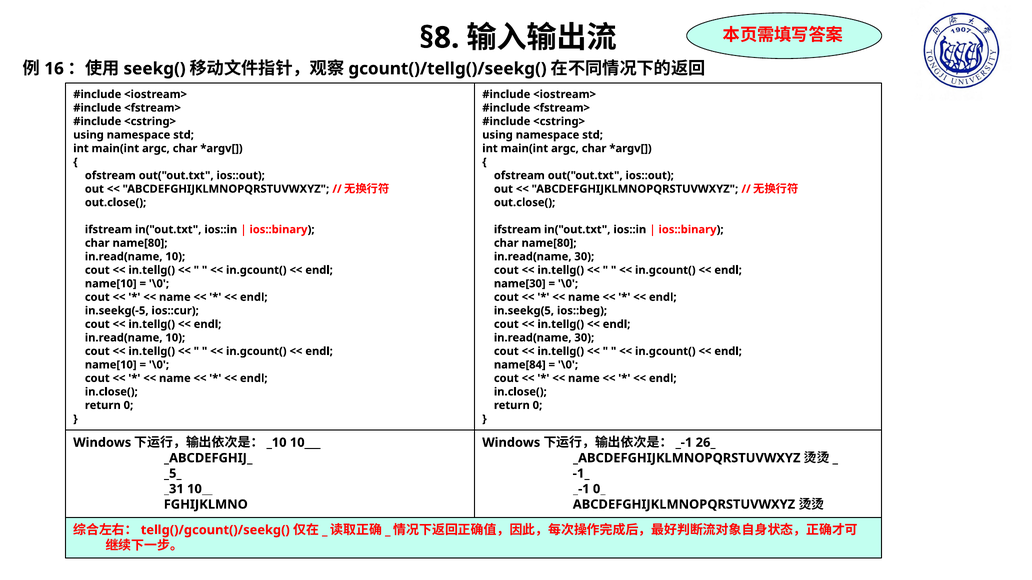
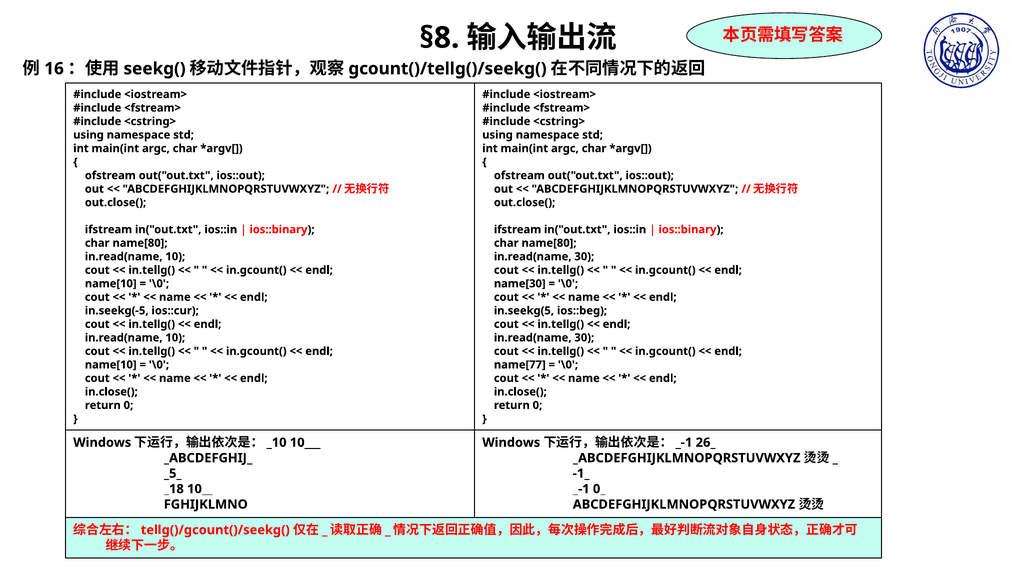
name[84: name[84 -> name[77
_31: _31 -> _18
